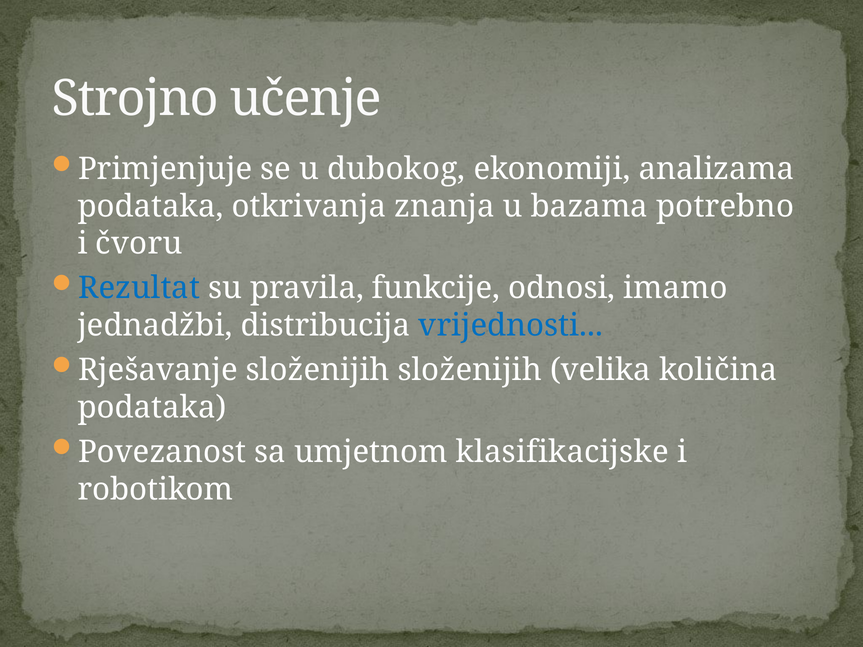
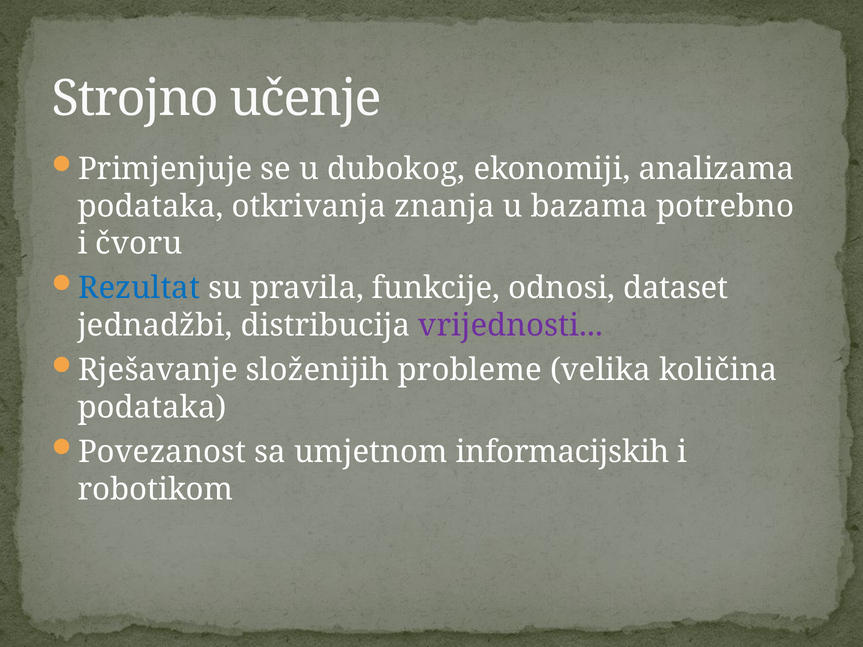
imamo: imamo -> dataset
vrijednosti colour: blue -> purple
složenijih složenijih: složenijih -> probleme
klasifikacijske: klasifikacijske -> informacijskih
